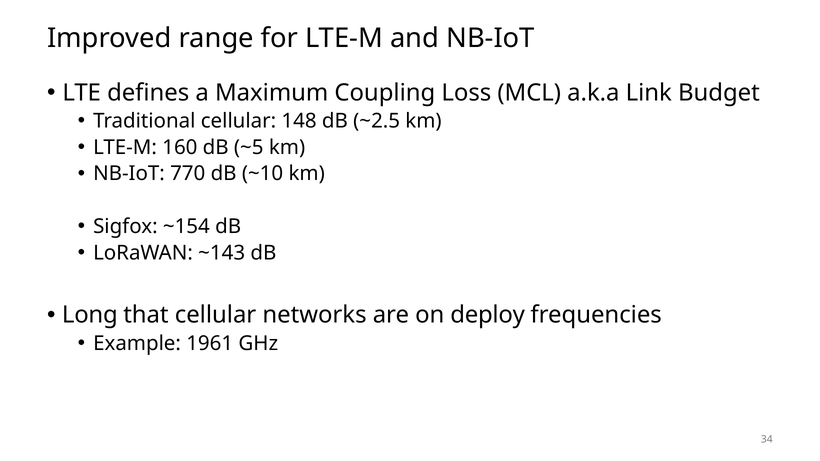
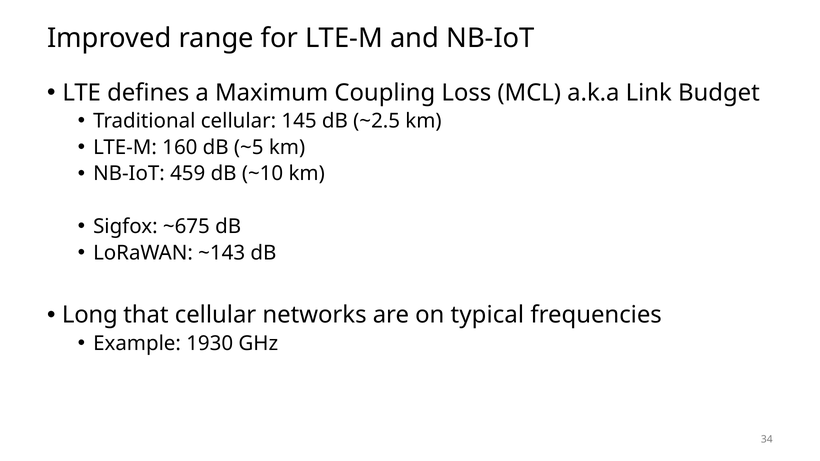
148: 148 -> 145
770: 770 -> 459
~154: ~154 -> ~675
deploy: deploy -> typical
1961: 1961 -> 1930
